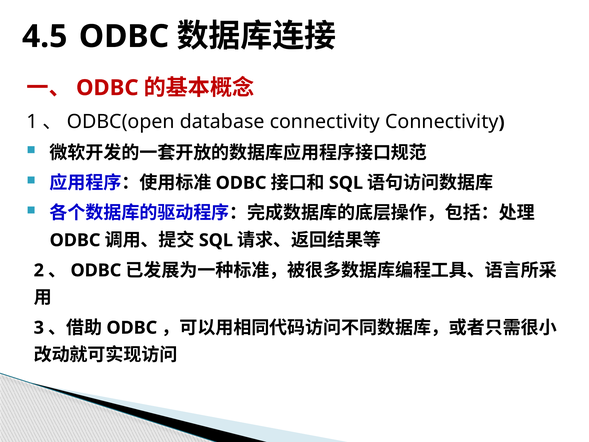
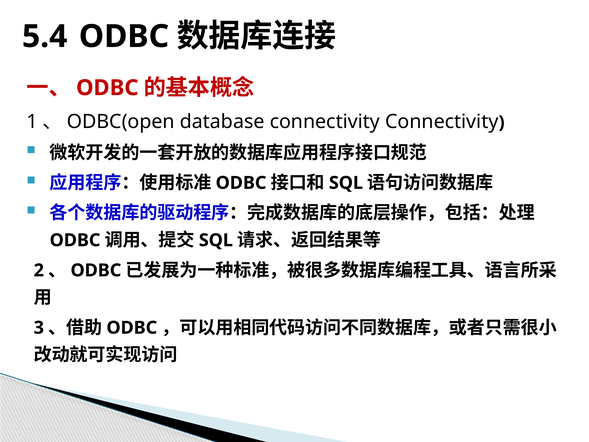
4.5: 4.5 -> 5.4
